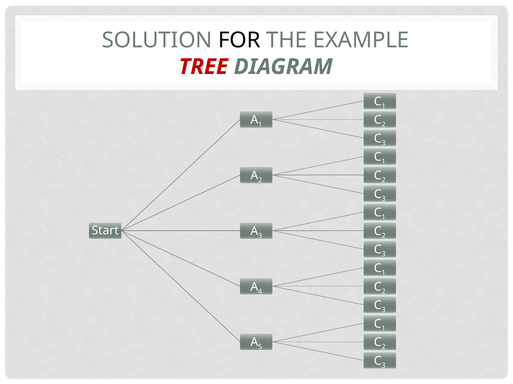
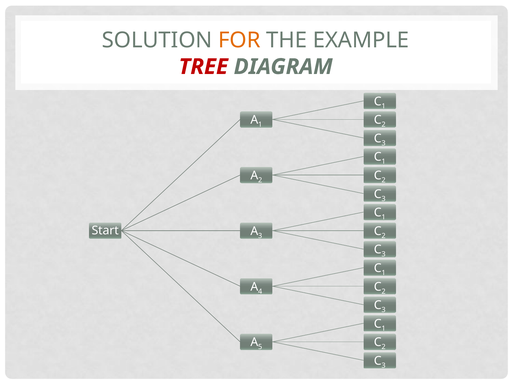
FOR colour: black -> orange
